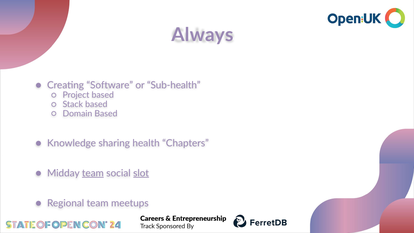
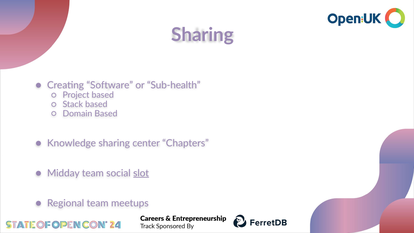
Always at (202, 35): Always -> Sharing
health: health -> center
team at (93, 173) underline: present -> none
